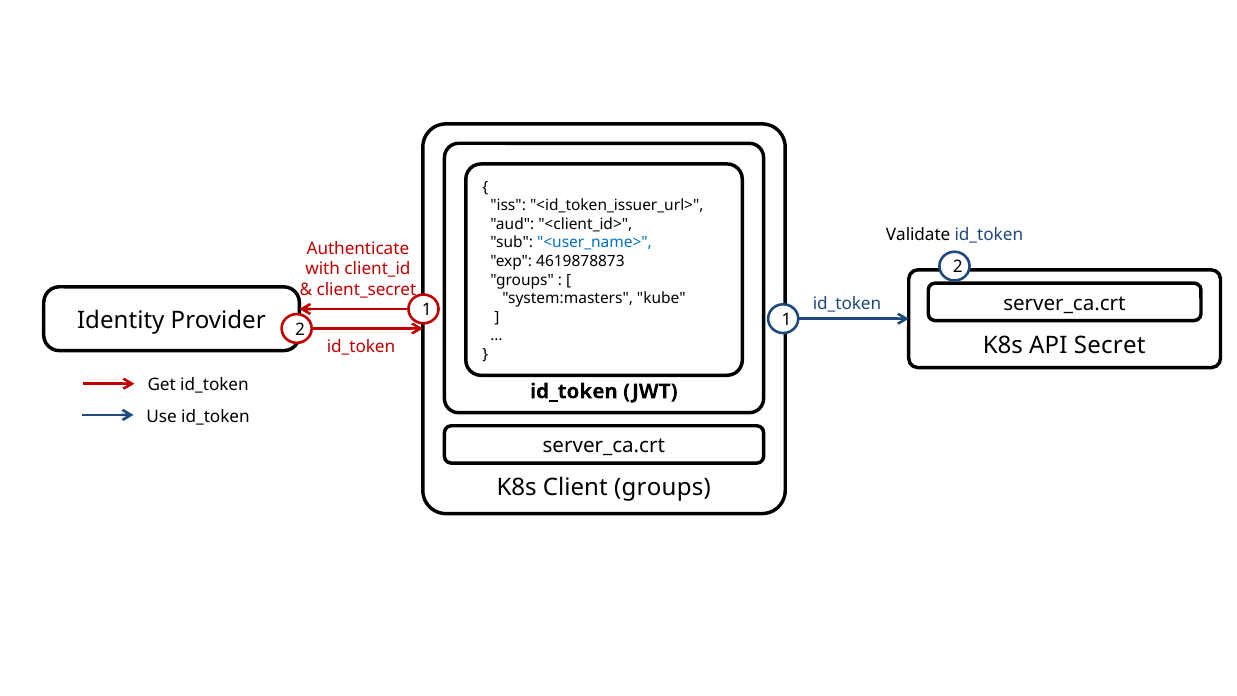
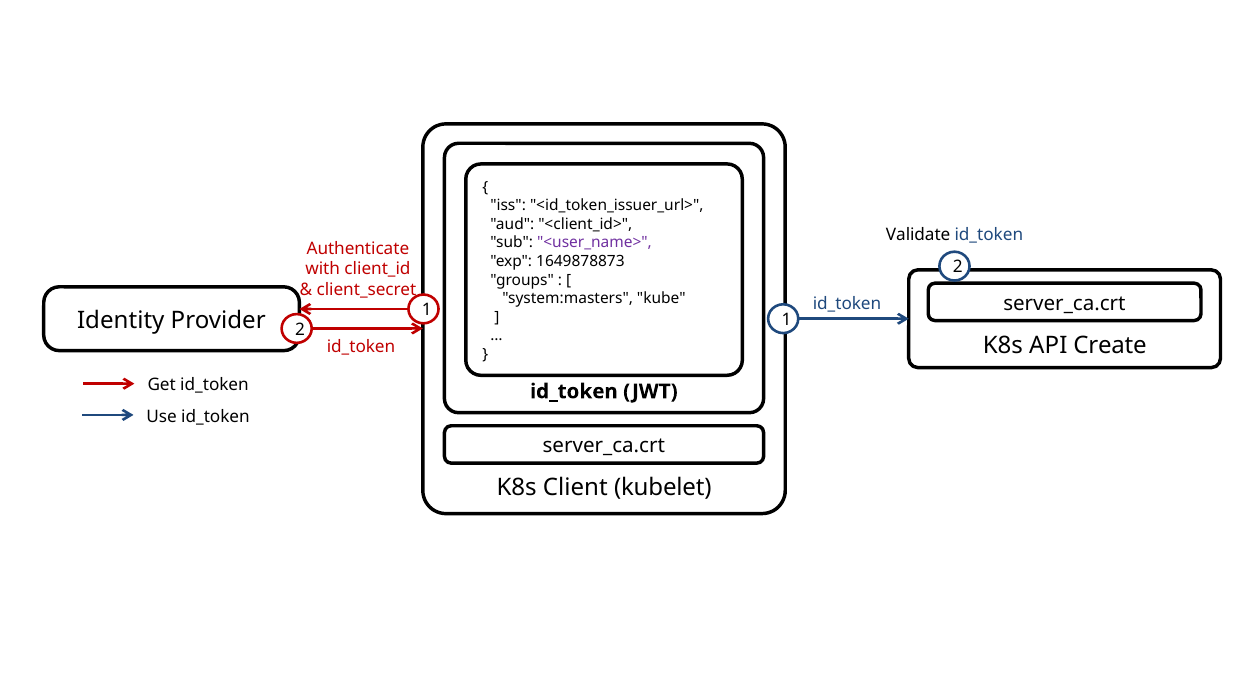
<user_name> colour: blue -> purple
4619878873: 4619878873 -> 1649878873
Secret: Secret -> Create
Client groups: groups -> kubelet
